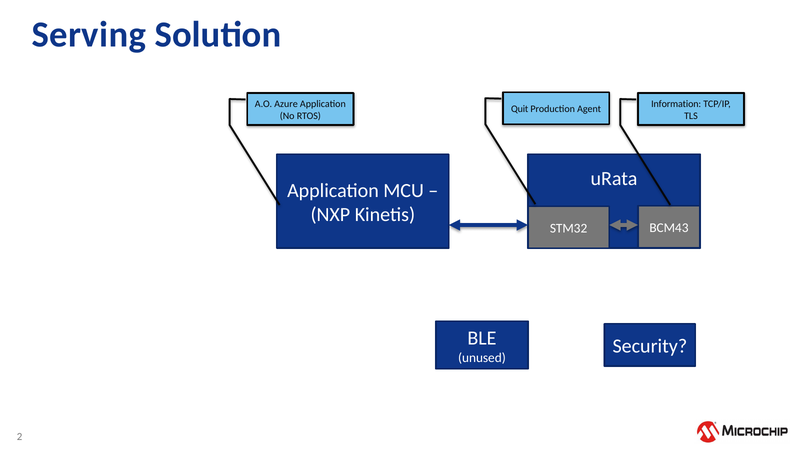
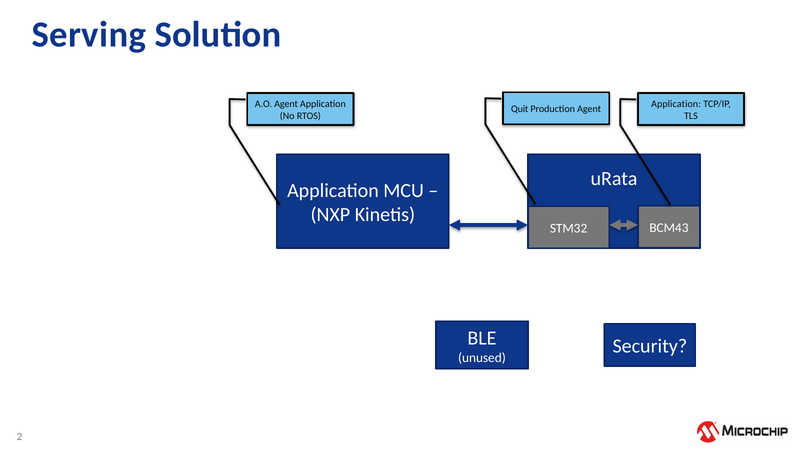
A.O Azure: Azure -> Agent
Information at (676, 104): Information -> Application
